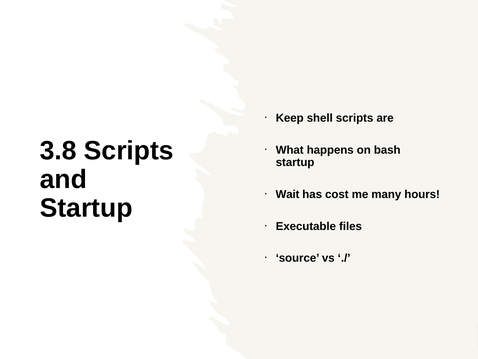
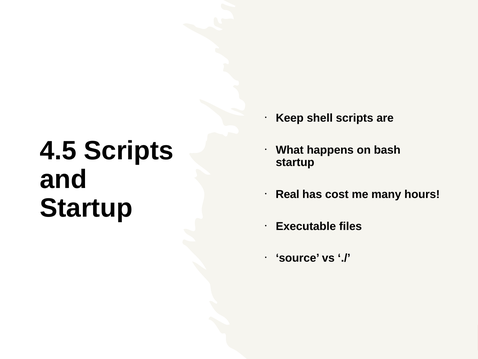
3.8: 3.8 -> 4.5
Wait: Wait -> Real
